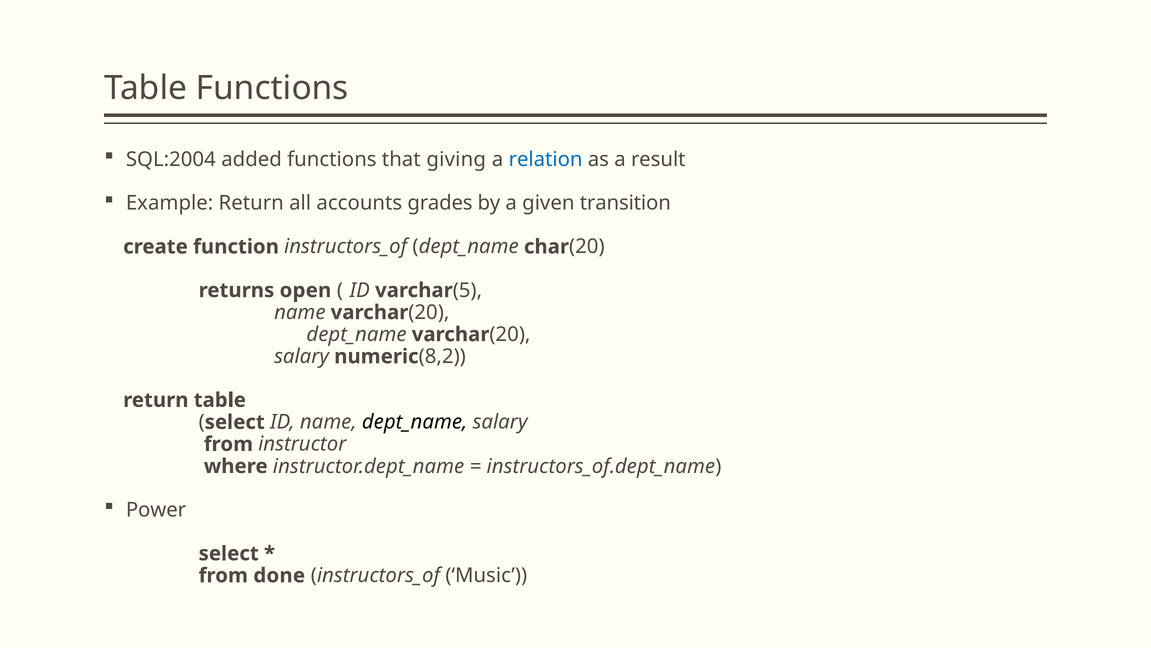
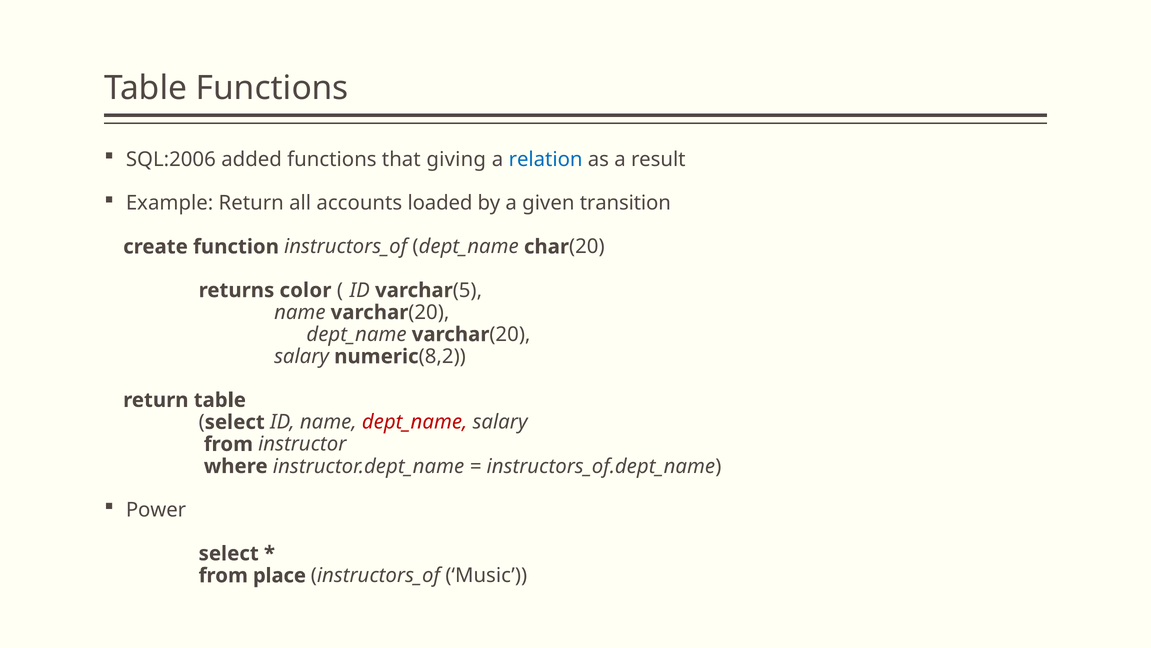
SQL:2004: SQL:2004 -> SQL:2006
grades: grades -> loaded
open: open -> color
dept_name at (415, 422) colour: black -> red
done: done -> place
